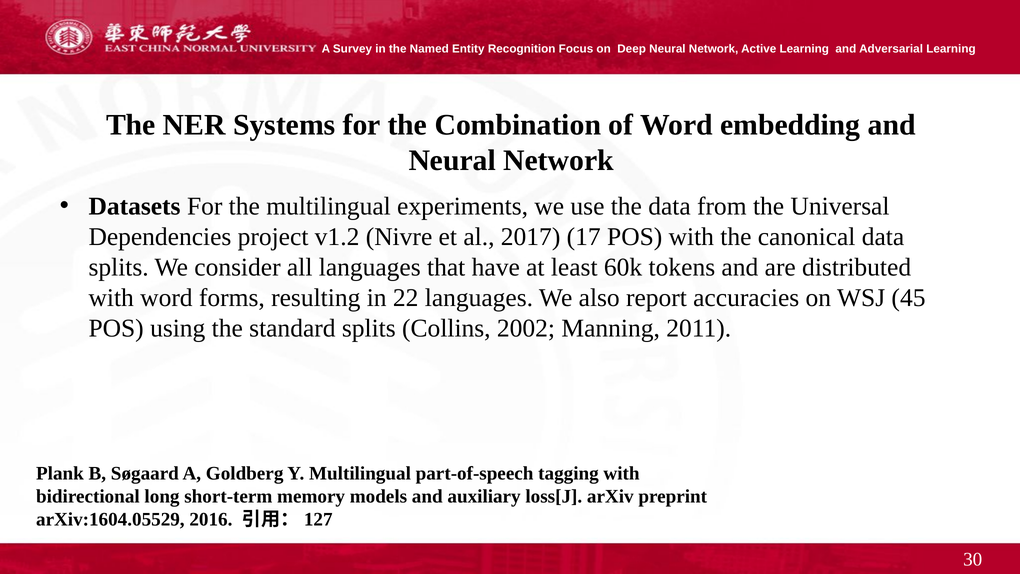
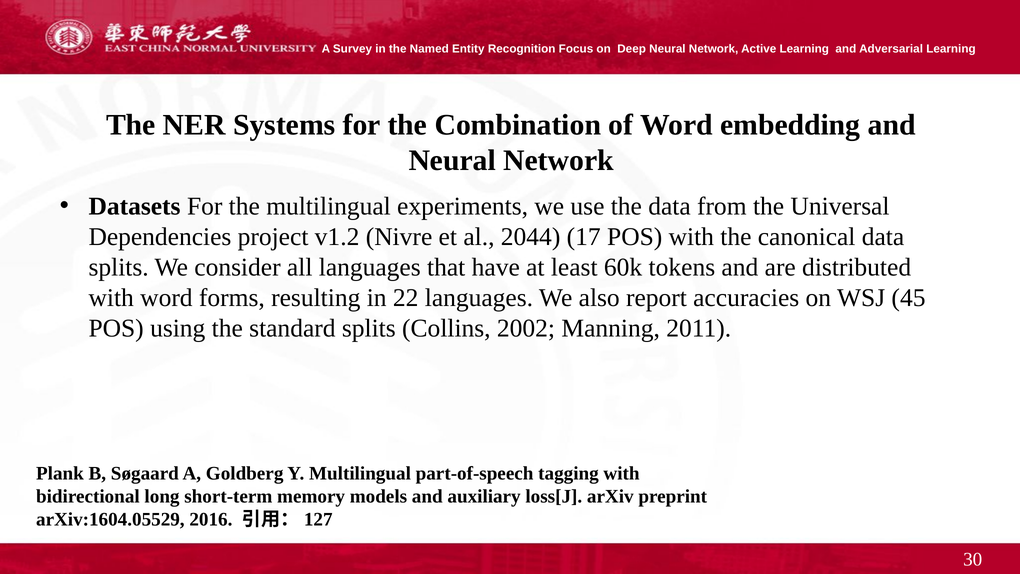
2017: 2017 -> 2044
